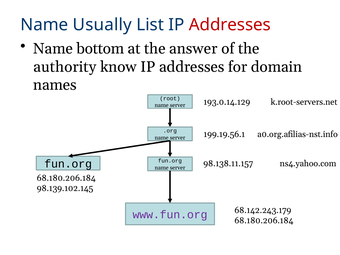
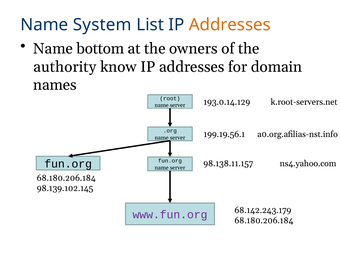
Usually: Usually -> System
Addresses at (230, 25) colour: red -> orange
answer: answer -> owners
